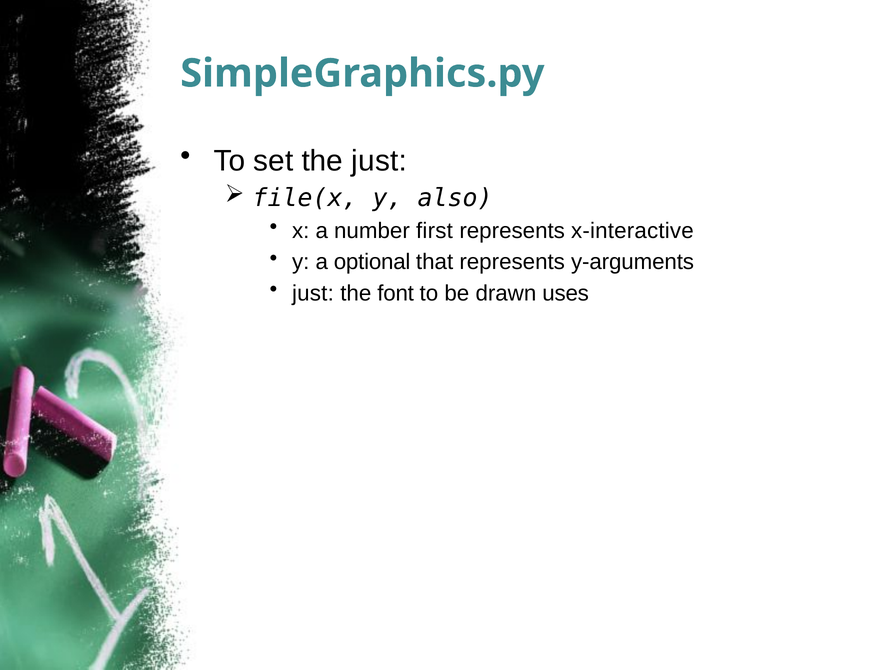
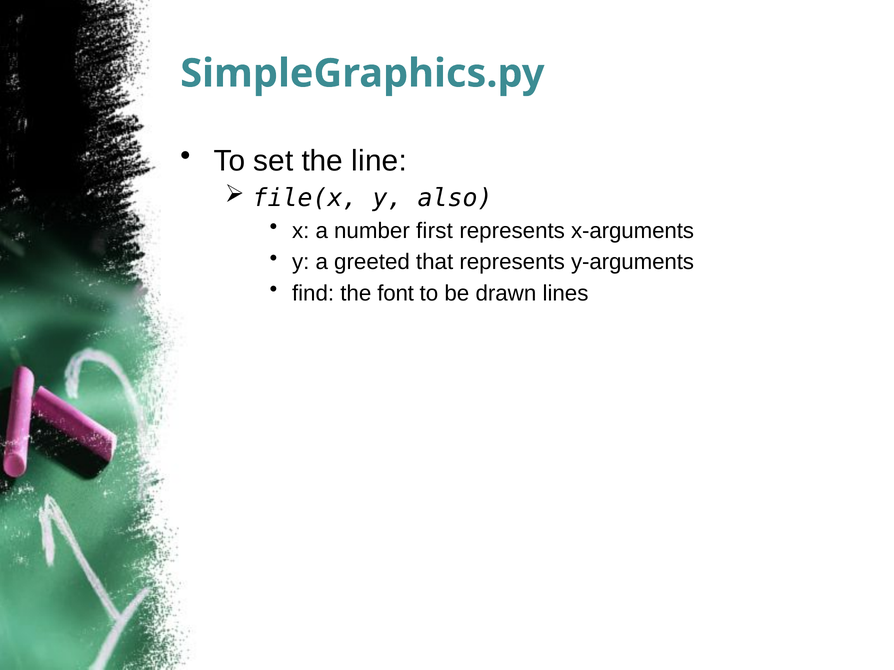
the just: just -> line
x-interactive: x-interactive -> x-arguments
optional: optional -> greeted
just at (313, 293): just -> find
uses: uses -> lines
